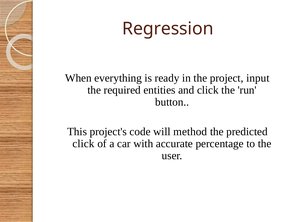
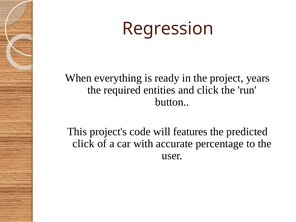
input: input -> years
method: method -> features
